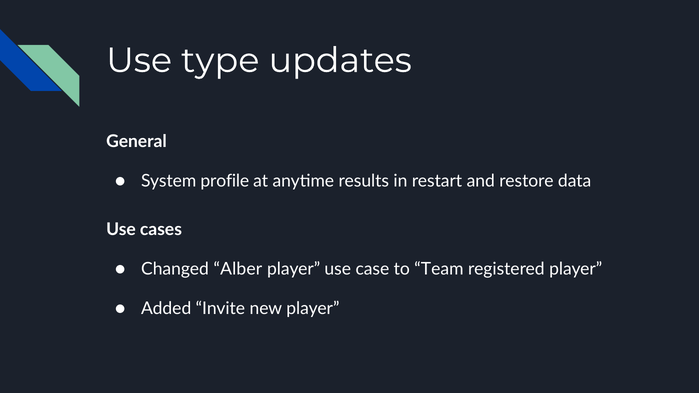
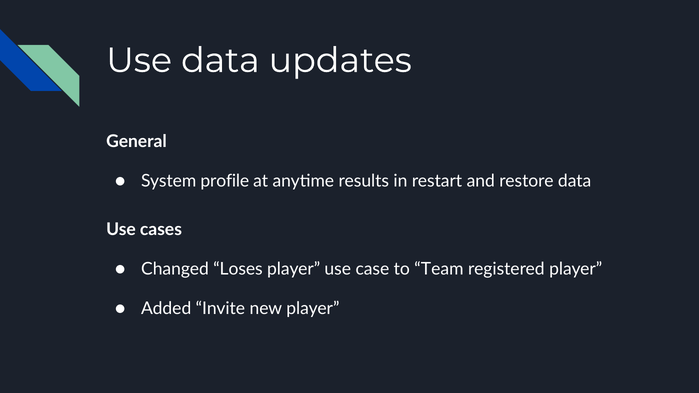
Use type: type -> data
Alber: Alber -> Loses
